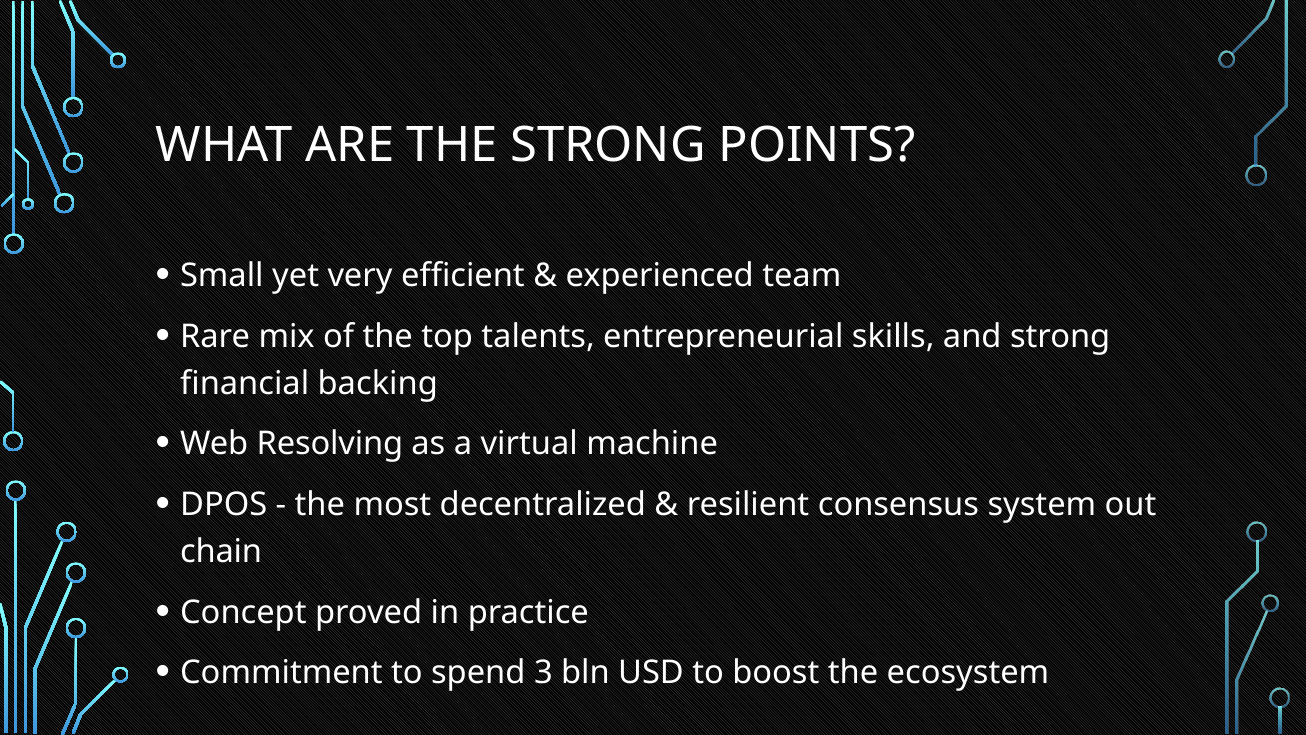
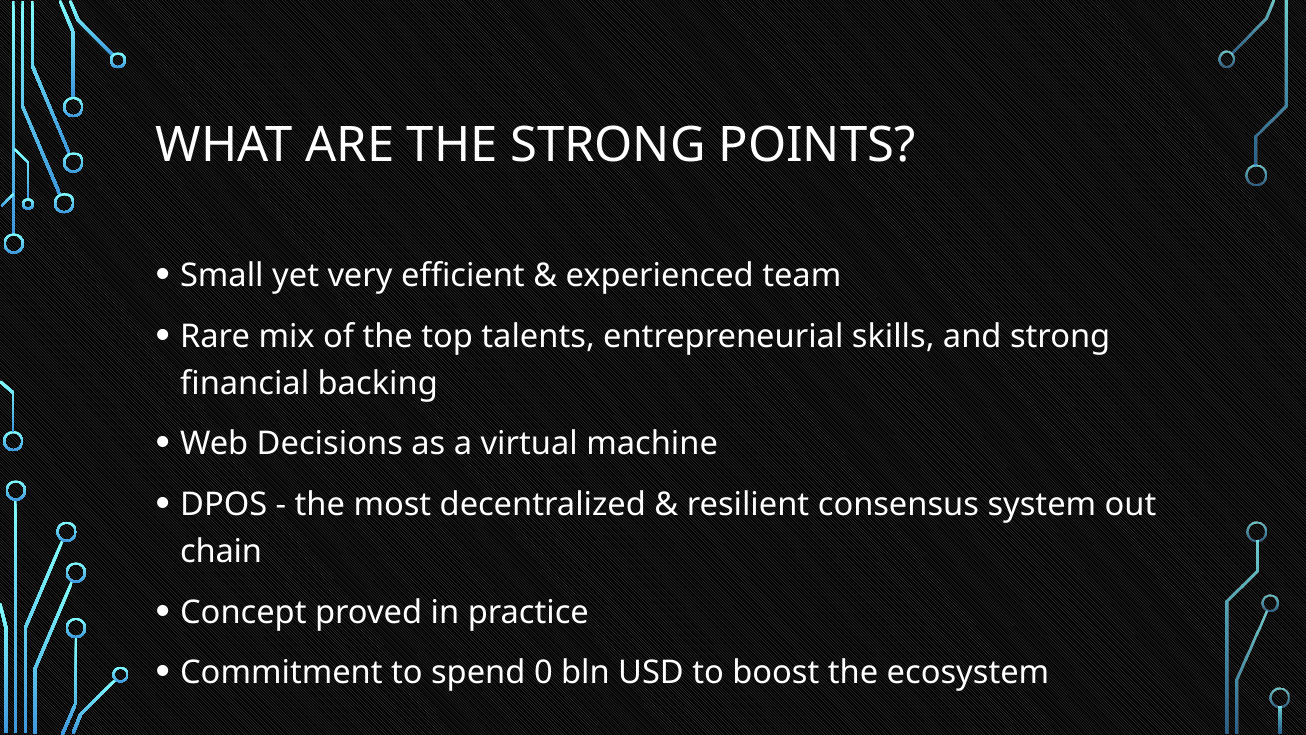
Resolving: Resolving -> Decisions
3: 3 -> 0
